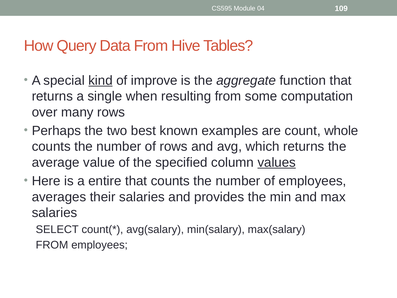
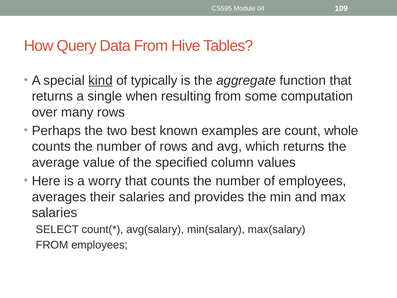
improve: improve -> typically
values underline: present -> none
entire: entire -> worry
